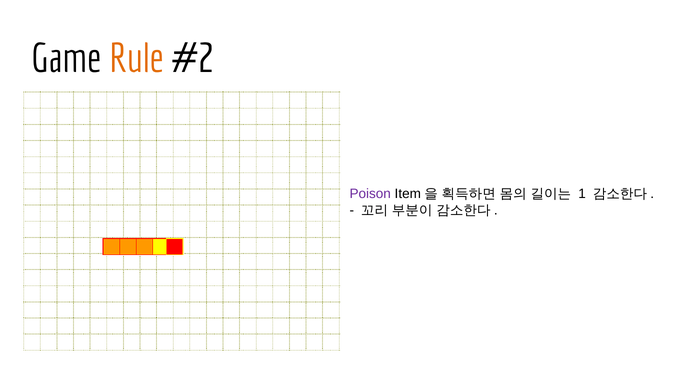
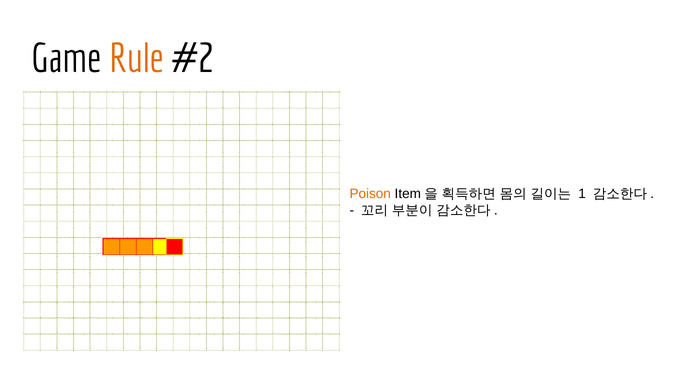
Poison colour: purple -> orange
